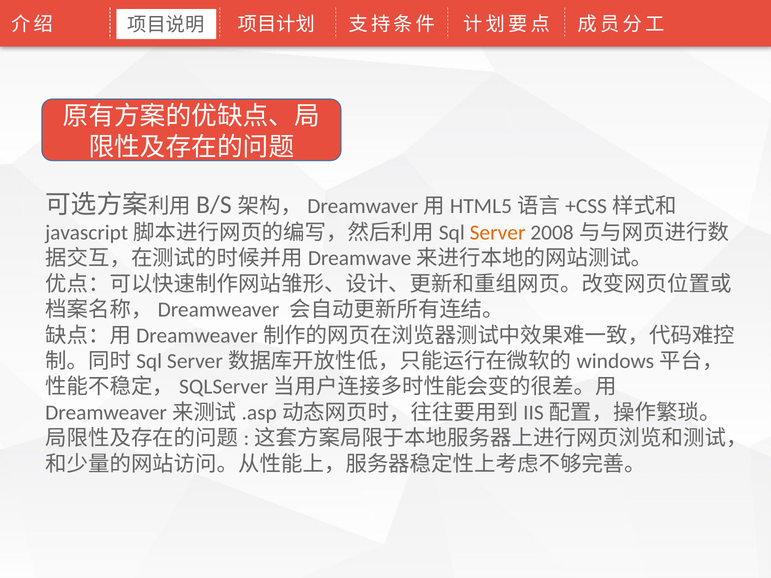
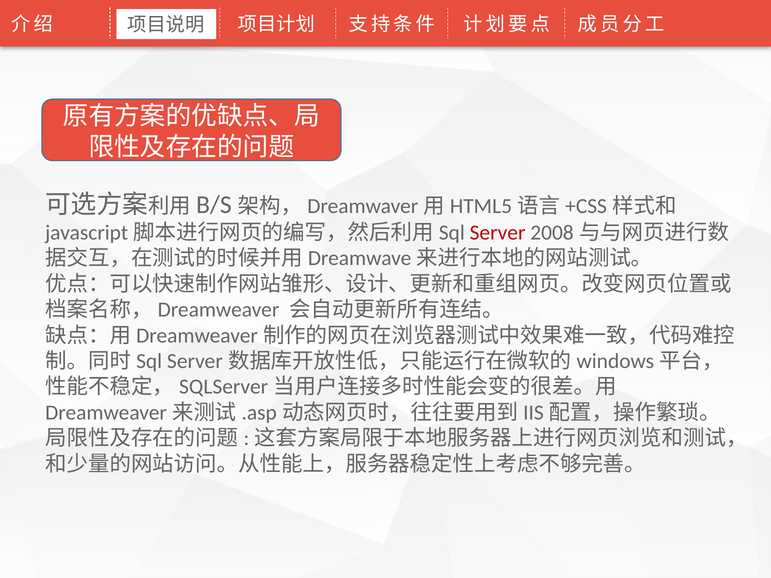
Server colour: orange -> red
